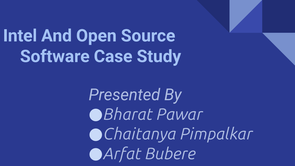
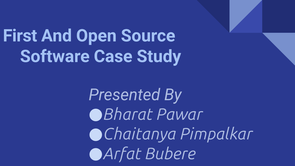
Intel: Intel -> First
